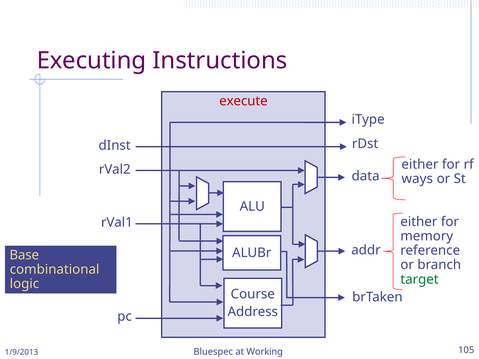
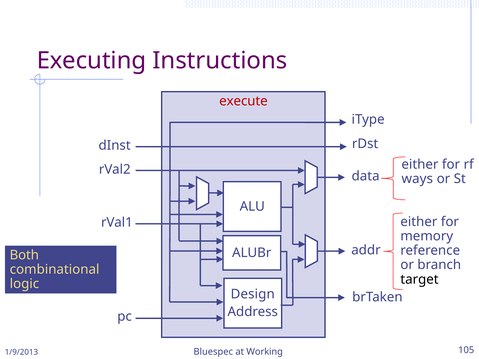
Base: Base -> Both
target colour: green -> black
Course: Course -> Design
